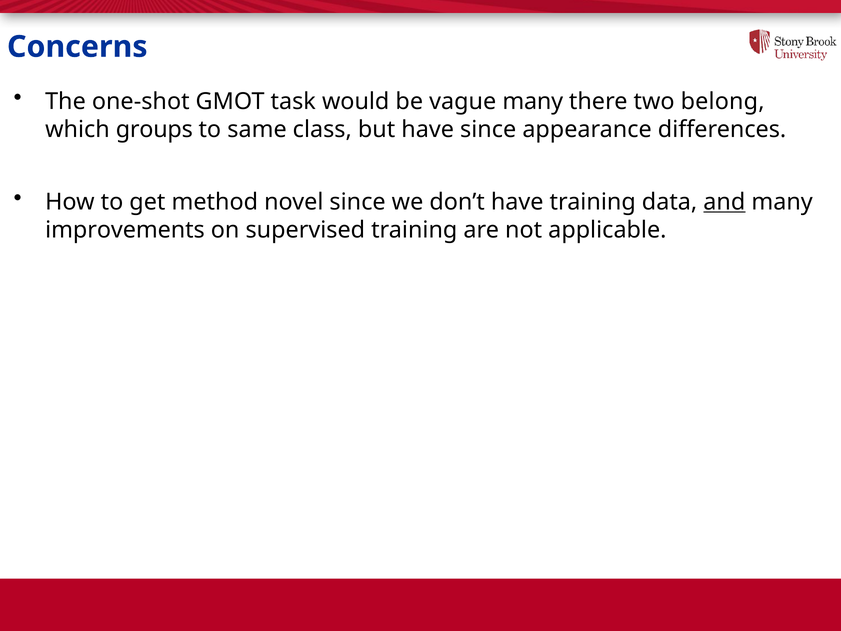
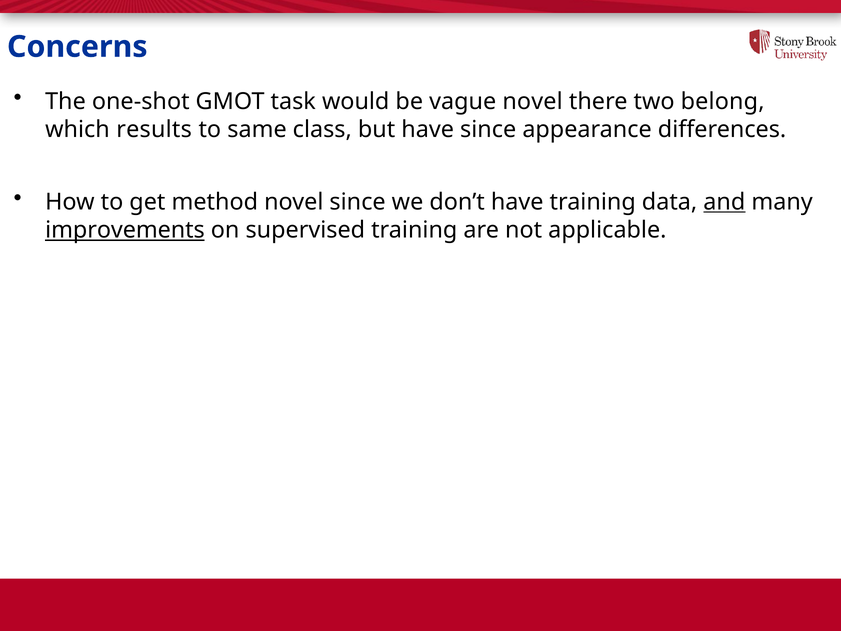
vague many: many -> novel
groups: groups -> results
improvements underline: none -> present
